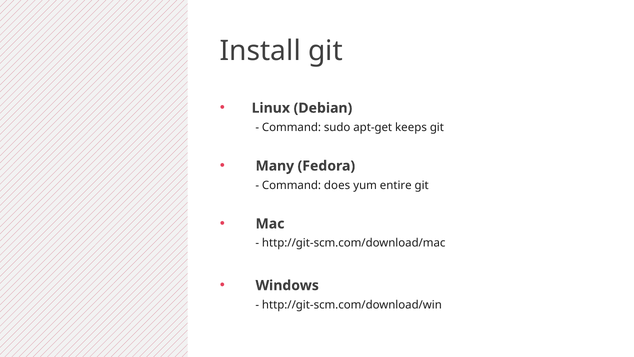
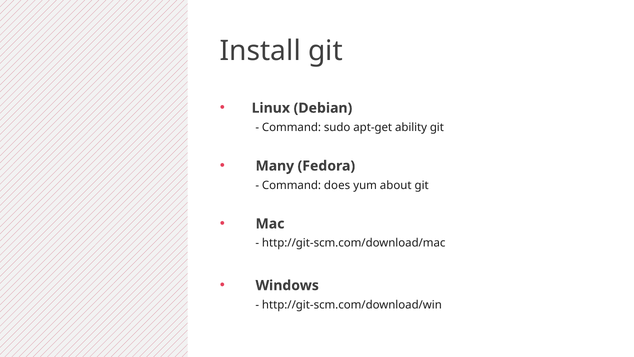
keeps: keeps -> ability
entire: entire -> about
